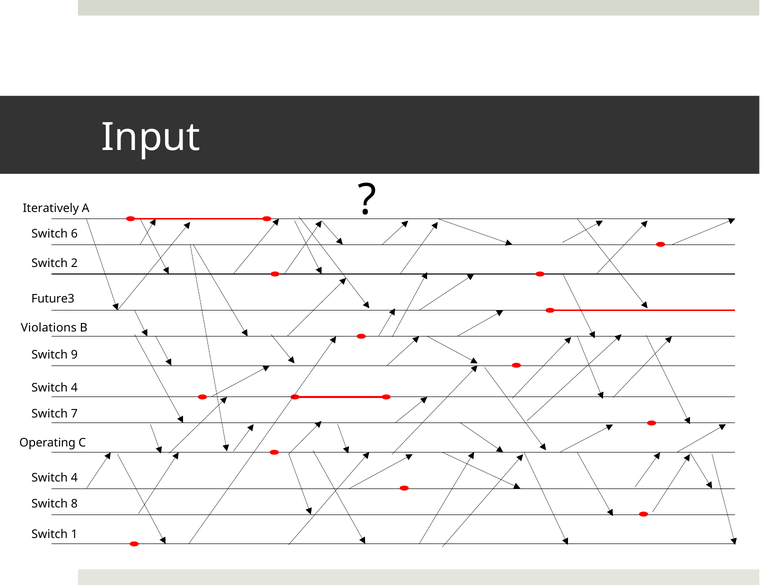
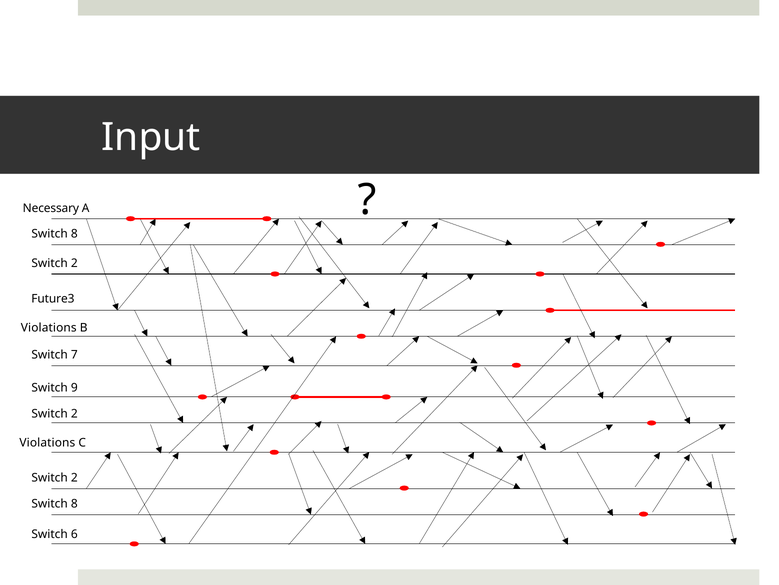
Iteratively: Iteratively -> Necessary
6 at (74, 234): 6 -> 8
9: 9 -> 7
4 at (74, 387): 4 -> 9
7 at (74, 413): 7 -> 2
Operating at (47, 442): Operating -> Violations
4 at (74, 477): 4 -> 2
1: 1 -> 6
